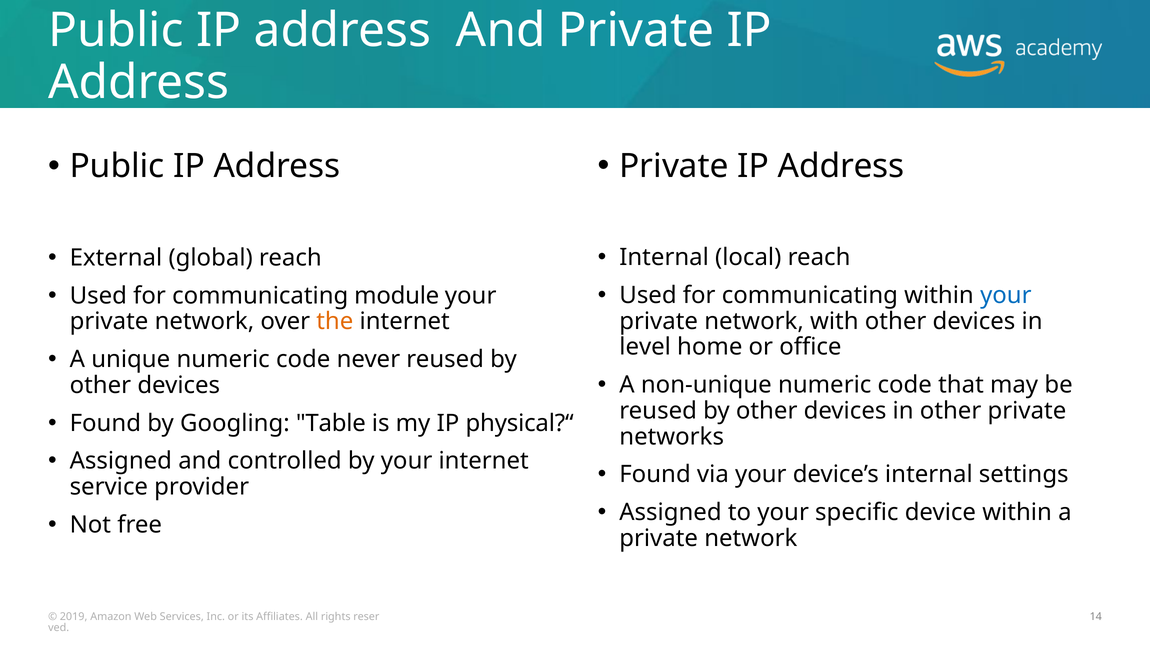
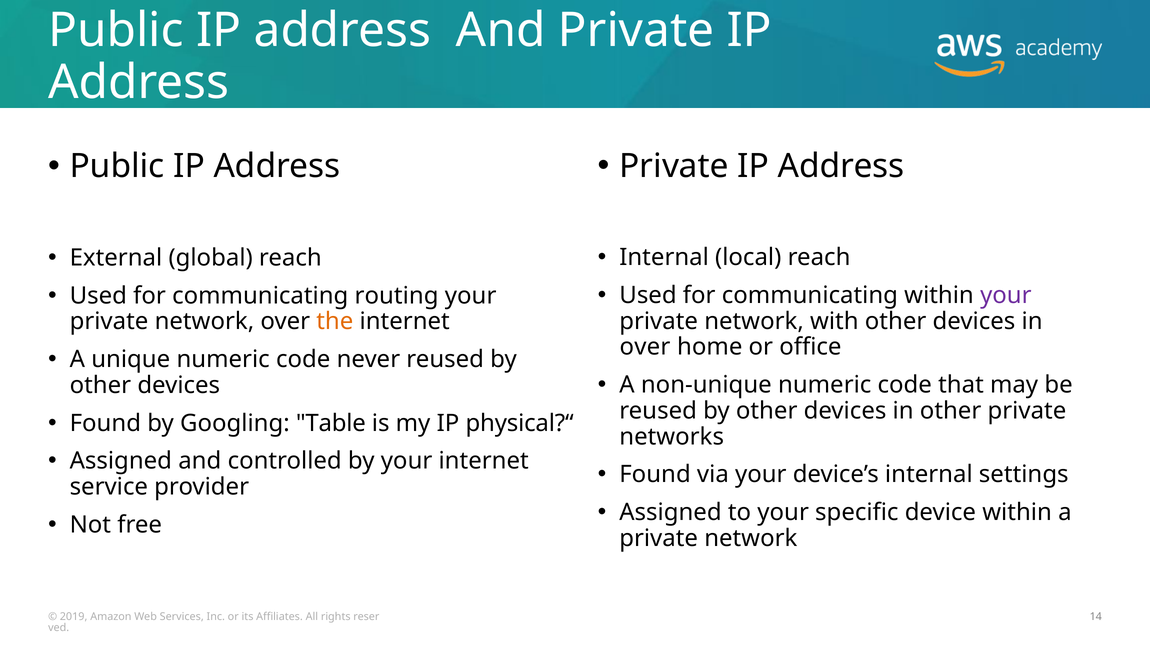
your at (1006, 295) colour: blue -> purple
module: module -> routing
level at (645, 347): level -> over
